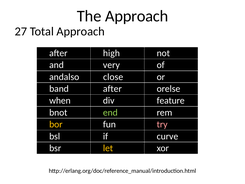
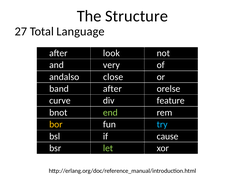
The Approach: Approach -> Structure
Total Approach: Approach -> Language
high: high -> look
when: when -> curve
try colour: pink -> light blue
curve: curve -> cause
let colour: yellow -> light green
